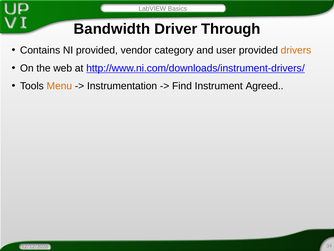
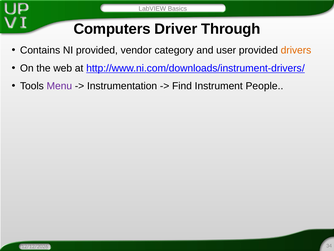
Bandwidth: Bandwidth -> Computers
Menu colour: orange -> purple
Agreed: Agreed -> People
